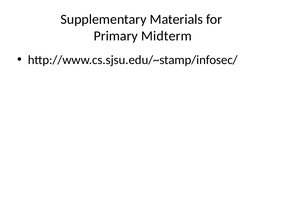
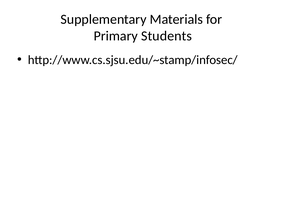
Midterm: Midterm -> Students
